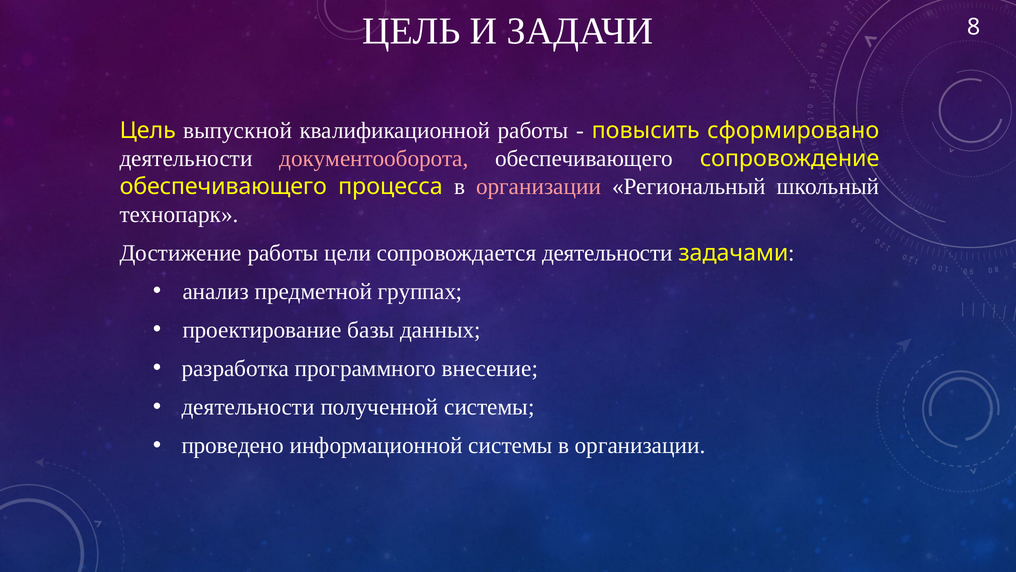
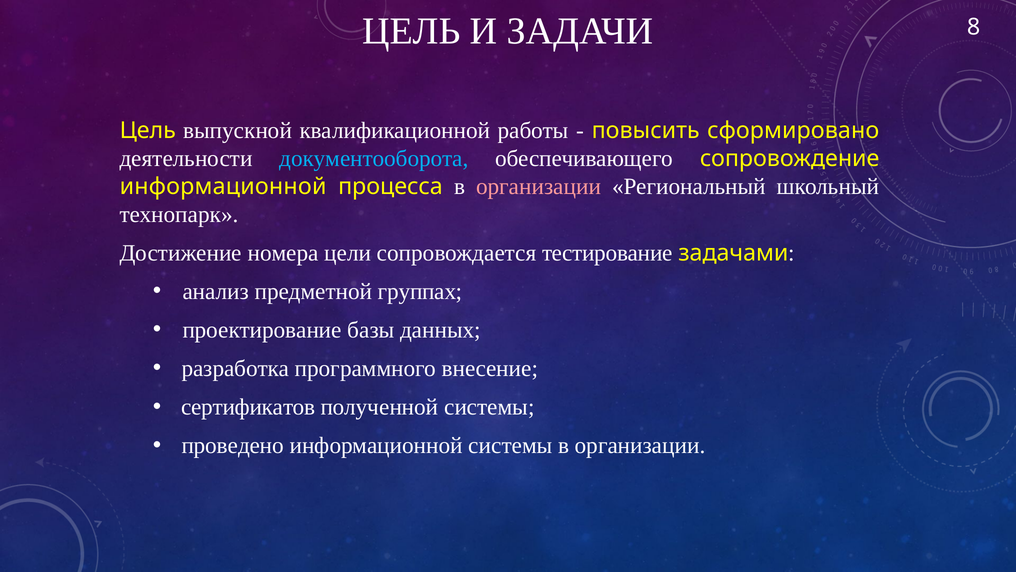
документооборота colour: pink -> light blue
обеспечивающего at (223, 186): обеспечивающего -> информационной
Достижение работы: работы -> номера
сопровождается деятельности: деятельности -> тестирование
деятельности at (248, 407): деятельности -> сертификатов
